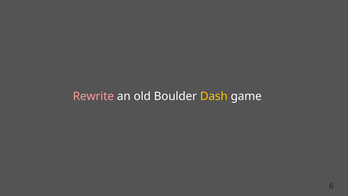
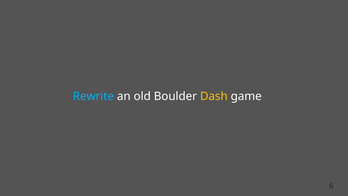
Rewrite colour: pink -> light blue
